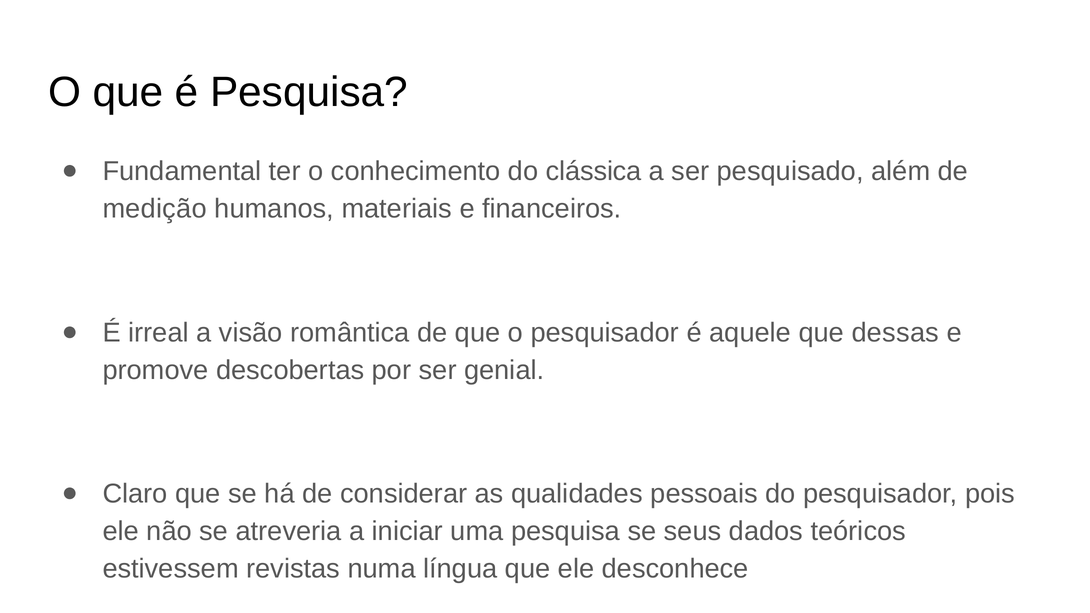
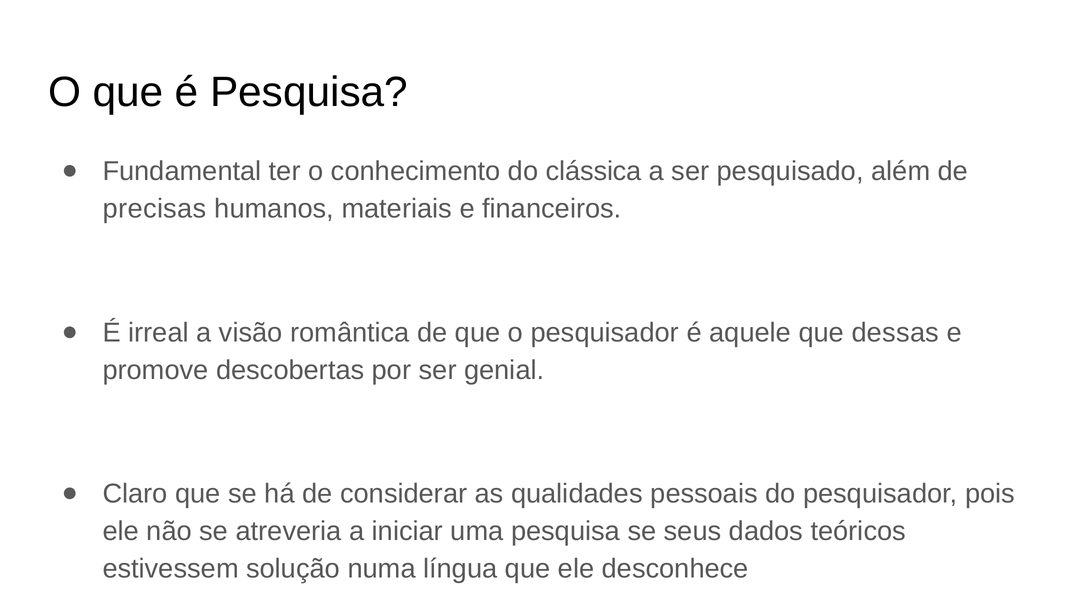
medição: medição -> precisas
revistas: revistas -> solução
